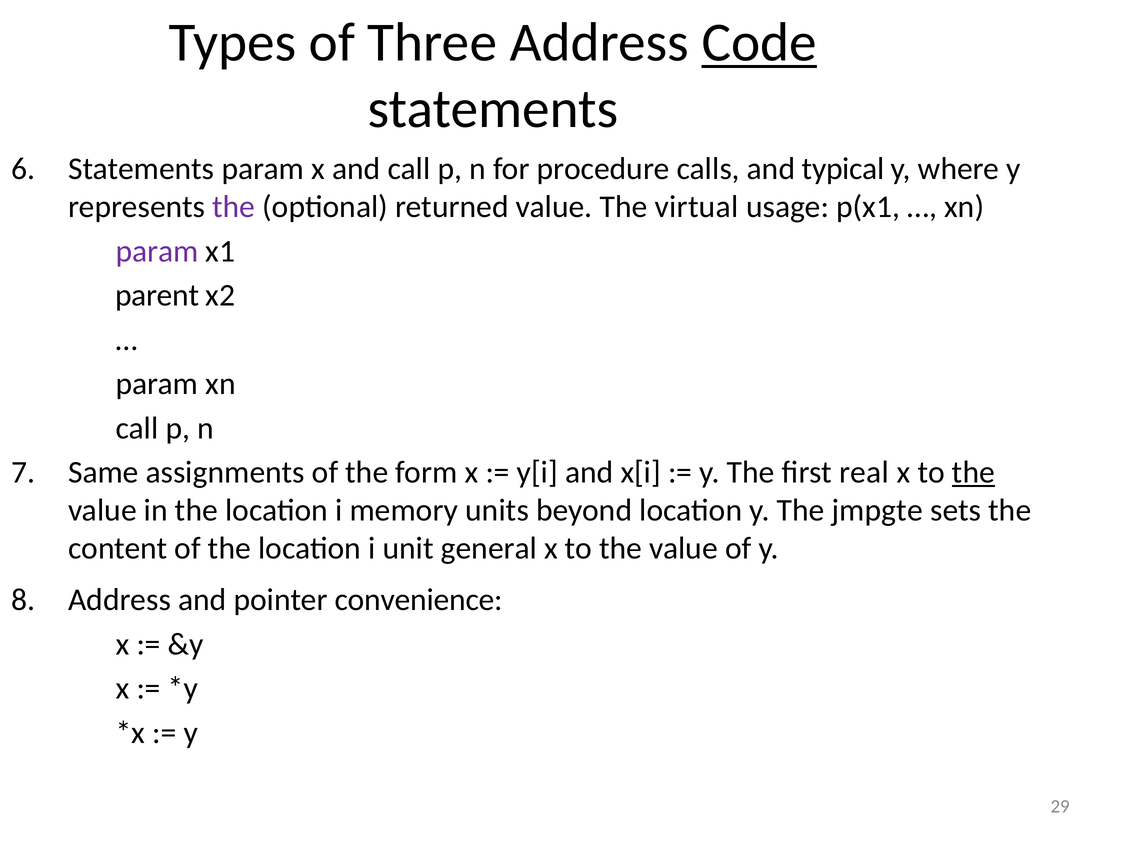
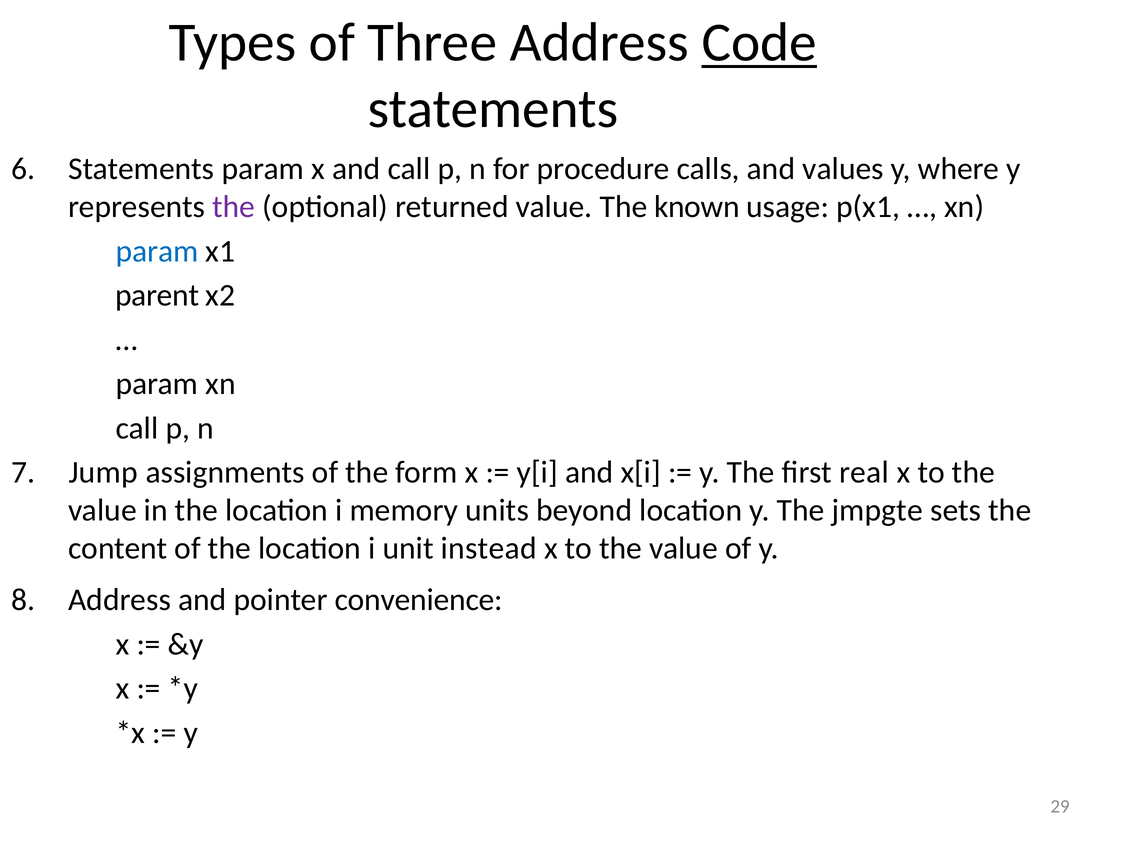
typical: typical -> values
virtual: virtual -> known
param at (157, 251) colour: purple -> blue
Same: Same -> Jump
the at (973, 473) underline: present -> none
general: general -> instead
